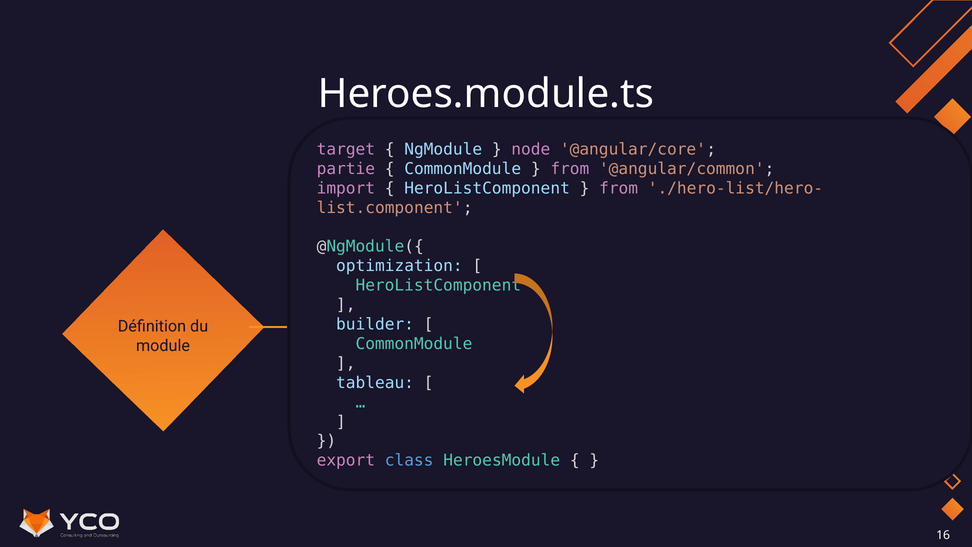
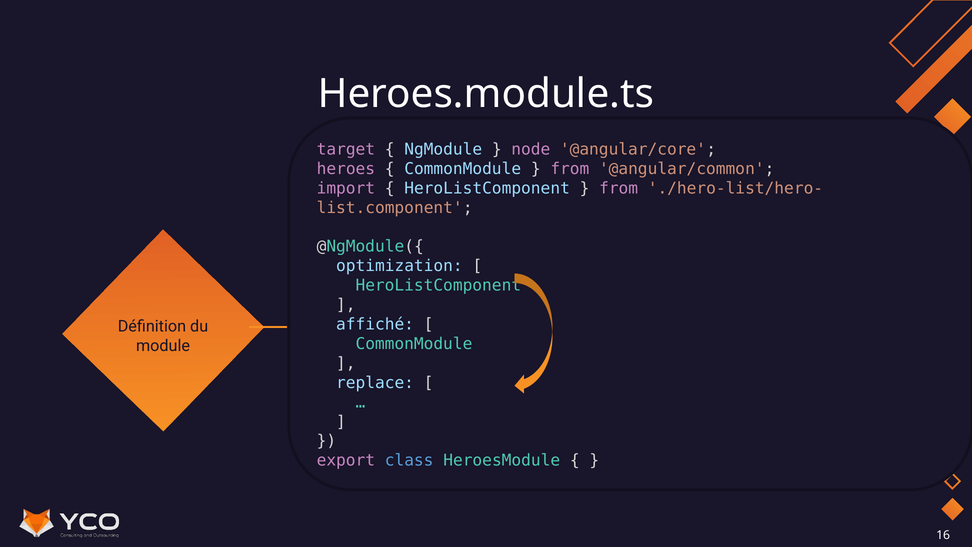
partie: partie -> heroes
builder: builder -> affiché
tableau: tableau -> replace
